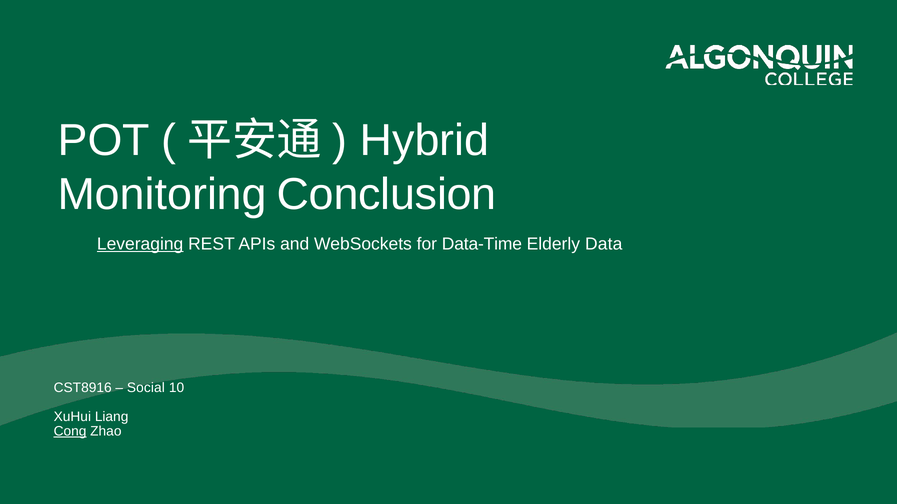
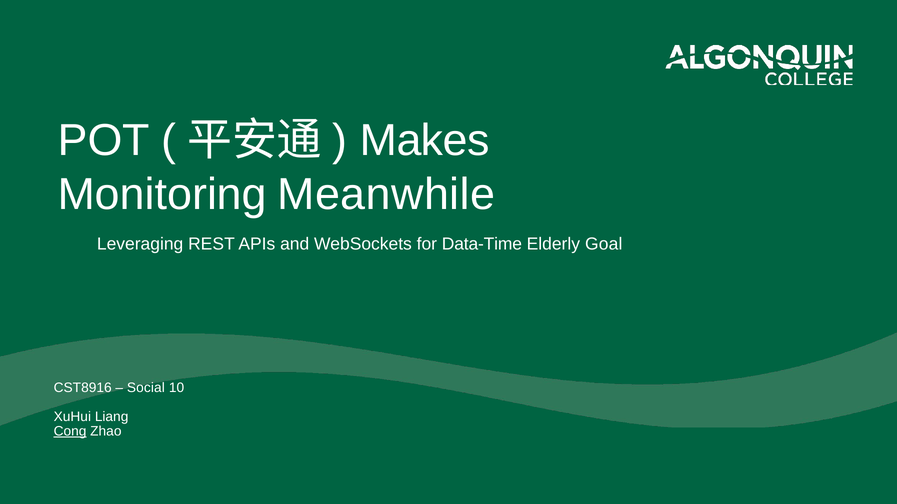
Hybrid: Hybrid -> Makes
Conclusion: Conclusion -> Meanwhile
Leveraging underline: present -> none
Data: Data -> Goal
